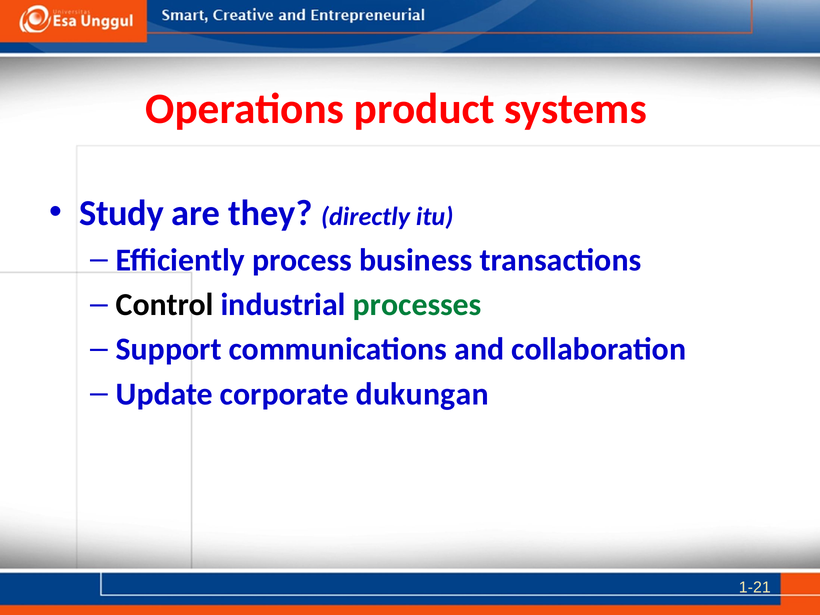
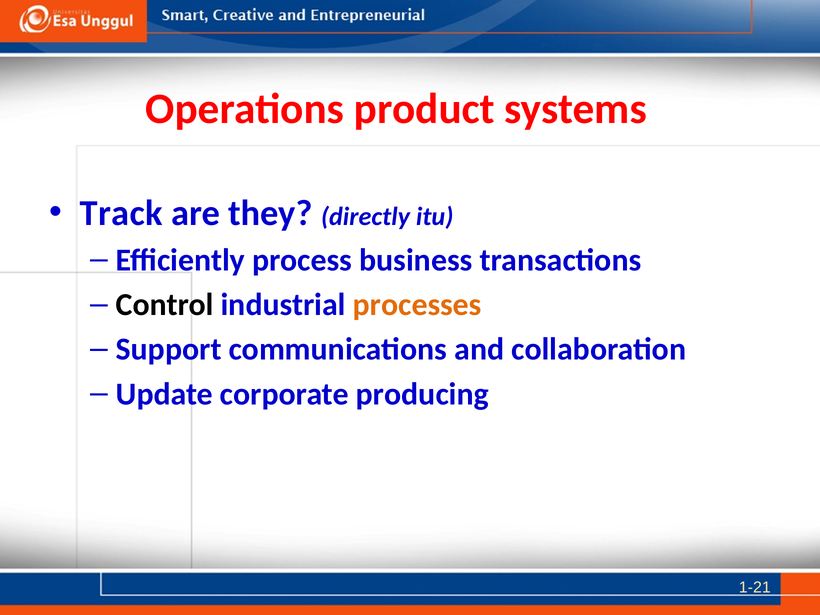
Study: Study -> Track
processes colour: green -> orange
dukungan: dukungan -> producing
